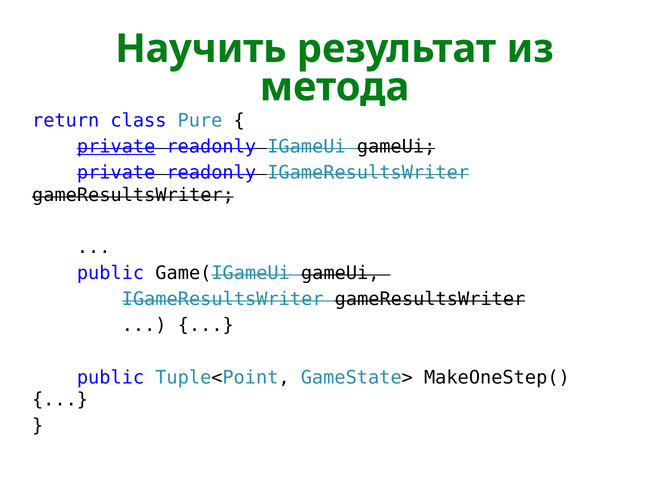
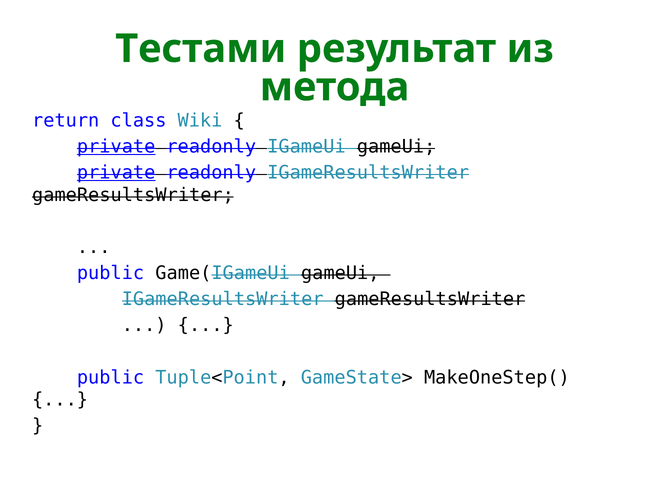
Научить: Научить -> Тестами
Pure: Pure -> Wiki
private at (116, 173) underline: none -> present
